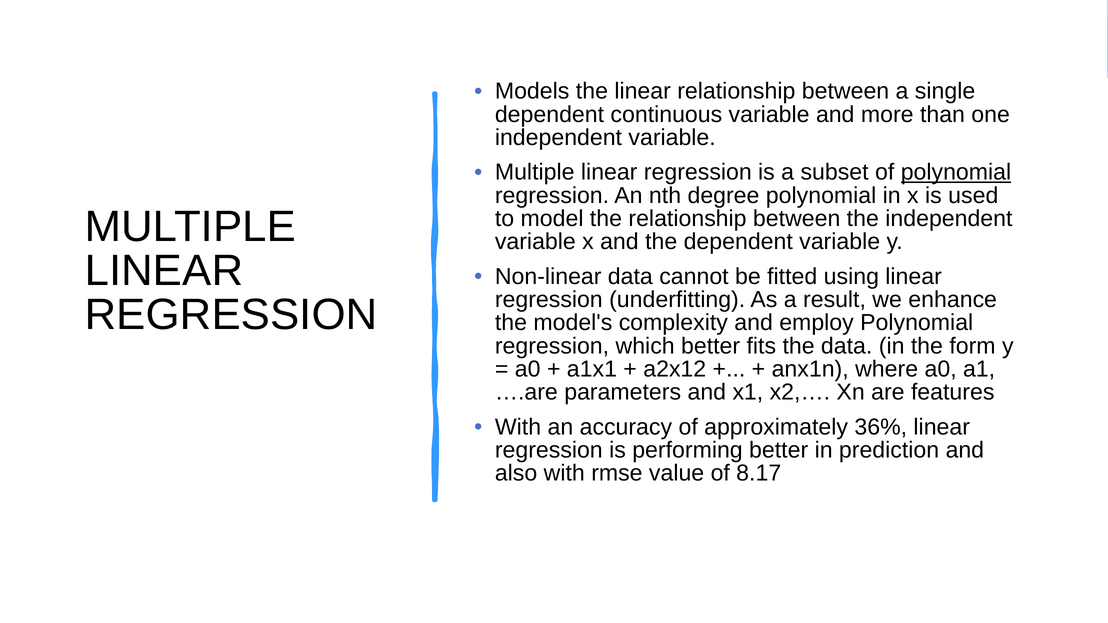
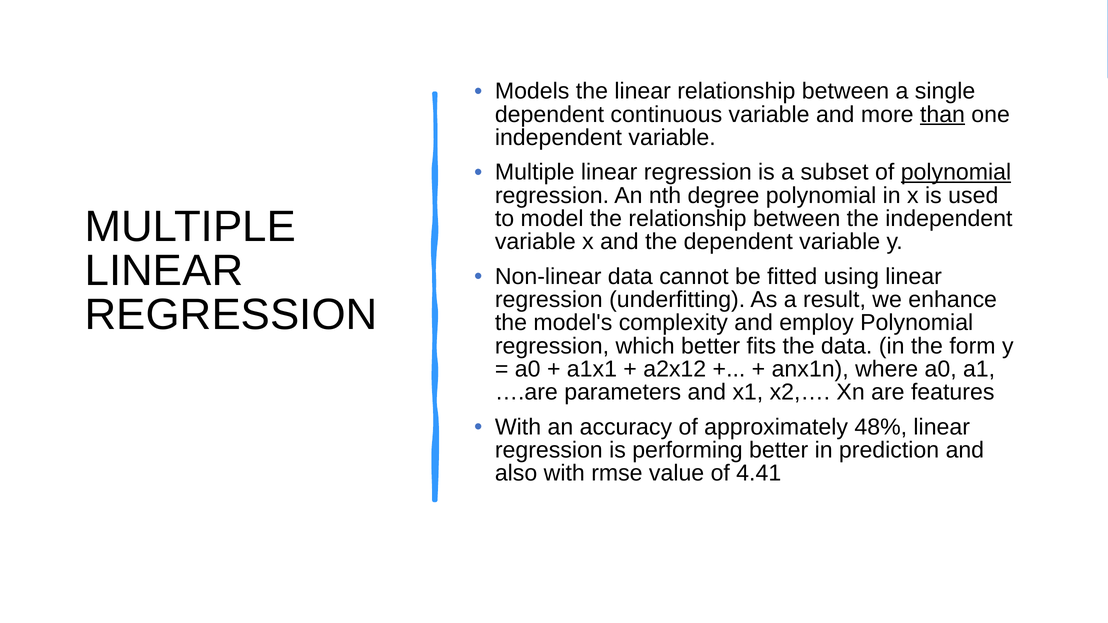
than underline: none -> present
36%: 36% -> 48%
8.17: 8.17 -> 4.41
